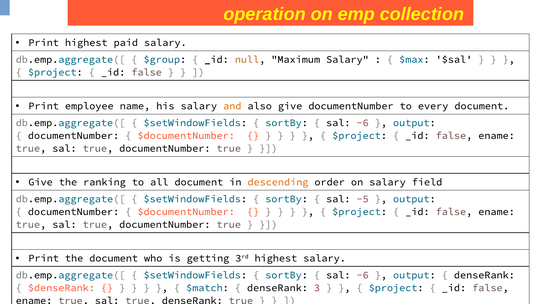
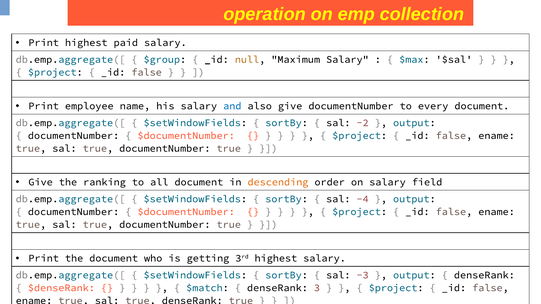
and colour: orange -> blue
-6 at (363, 123): -6 -> -2
-5: -5 -> -4
-6 at (363, 275): -6 -> -3
